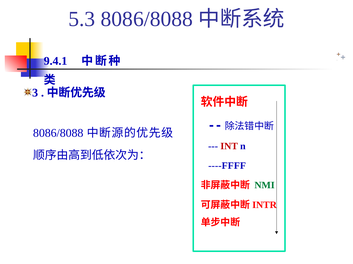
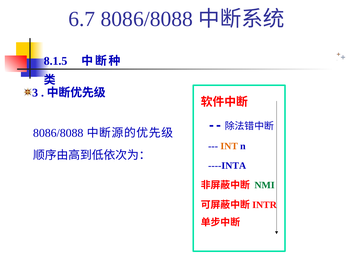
5.3: 5.3 -> 6.7
9.4.1: 9.4.1 -> 8.1.5
INT colour: red -> orange
----FFFF: ----FFFF -> ----INTA
